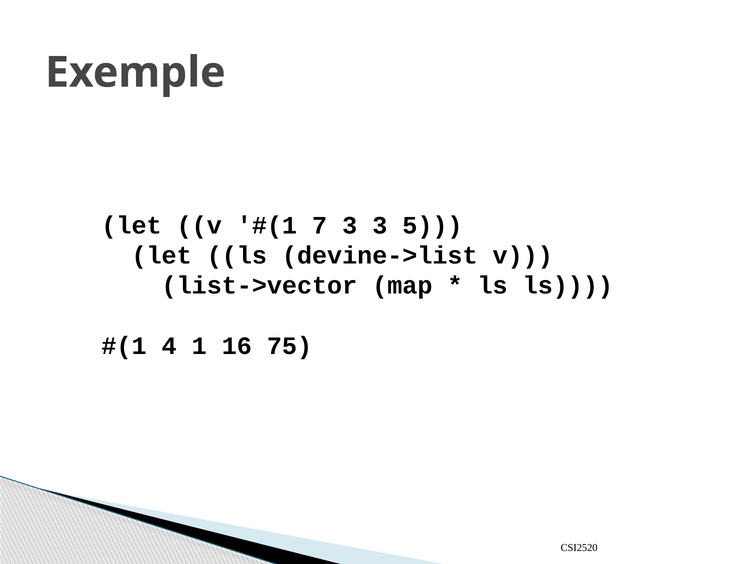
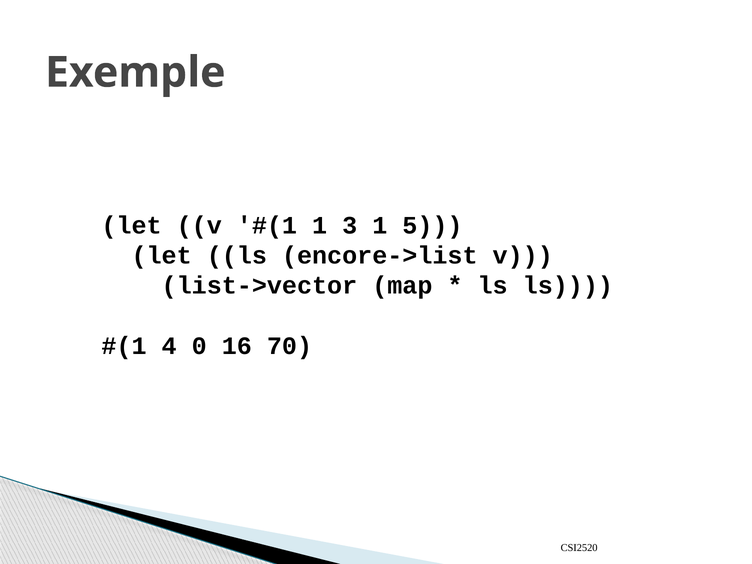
7 at (320, 225): 7 -> 1
3 3: 3 -> 1
devine->list: devine->list -> encore->list
1: 1 -> 0
75: 75 -> 70
